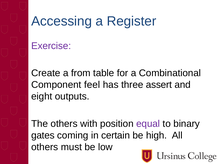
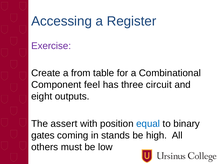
assert: assert -> circuit
The others: others -> assert
equal colour: purple -> blue
certain: certain -> stands
